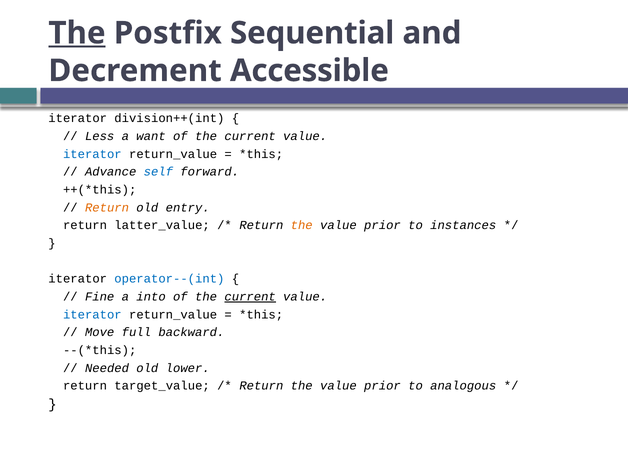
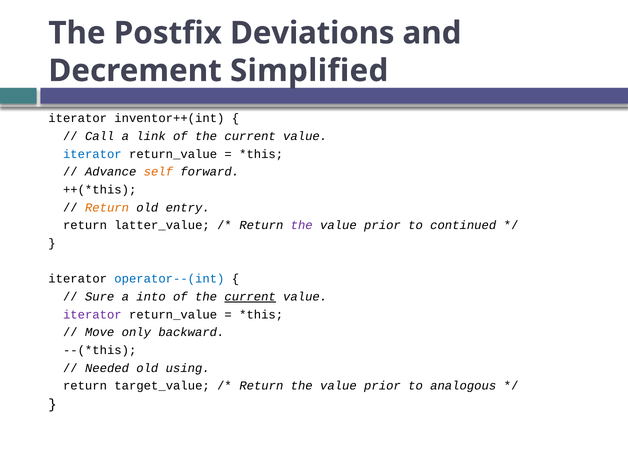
The at (77, 33) underline: present -> none
Sequential: Sequential -> Deviations
Accessible: Accessible -> Simplified
division++(int: division++(int -> inventor++(int
Less: Less -> Call
want: want -> link
self colour: blue -> orange
the at (302, 225) colour: orange -> purple
instances: instances -> continued
Fine: Fine -> Sure
iterator at (92, 314) colour: blue -> purple
full: full -> only
lower: lower -> using
